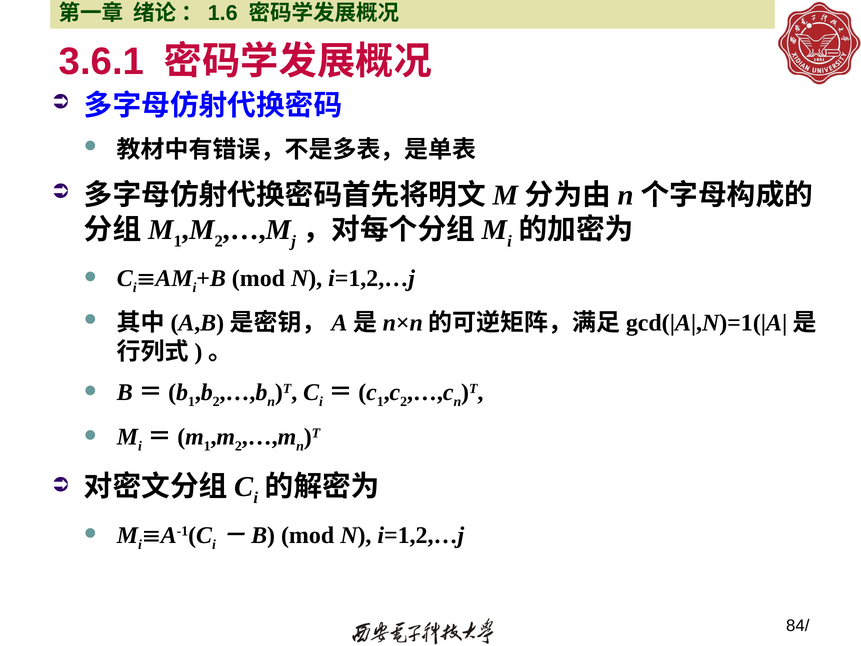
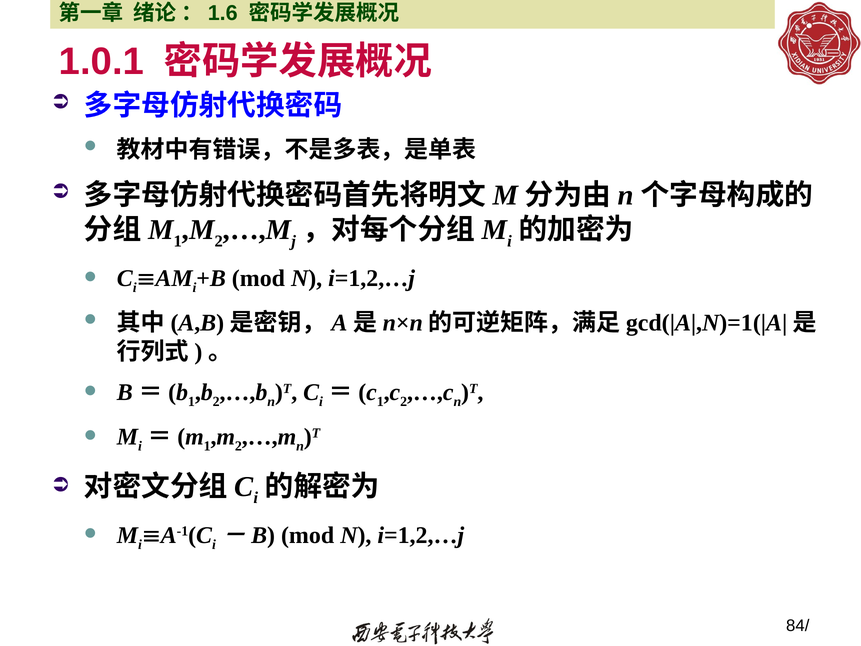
3.6.1: 3.6.1 -> 1.0.1
